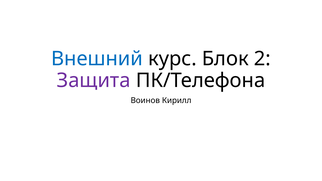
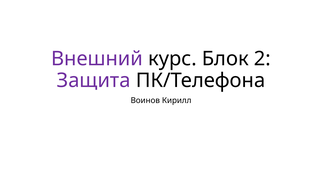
Внешний colour: blue -> purple
